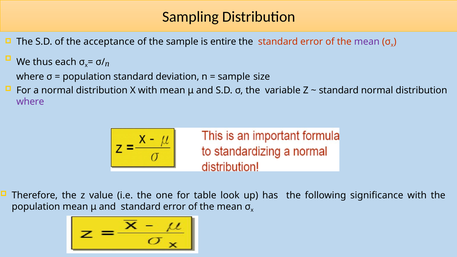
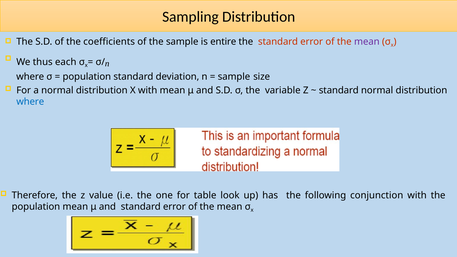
acceptance: acceptance -> coefficients
where at (30, 102) colour: purple -> blue
significance: significance -> conjunction
